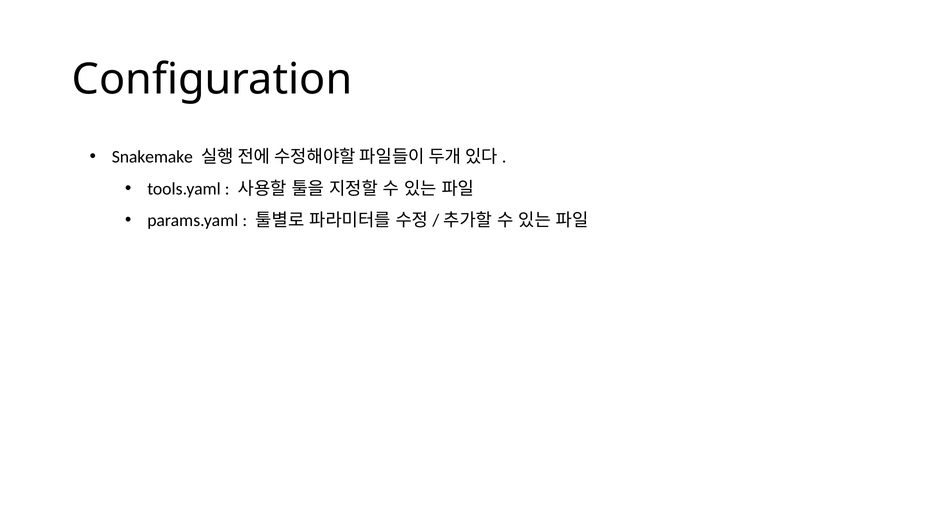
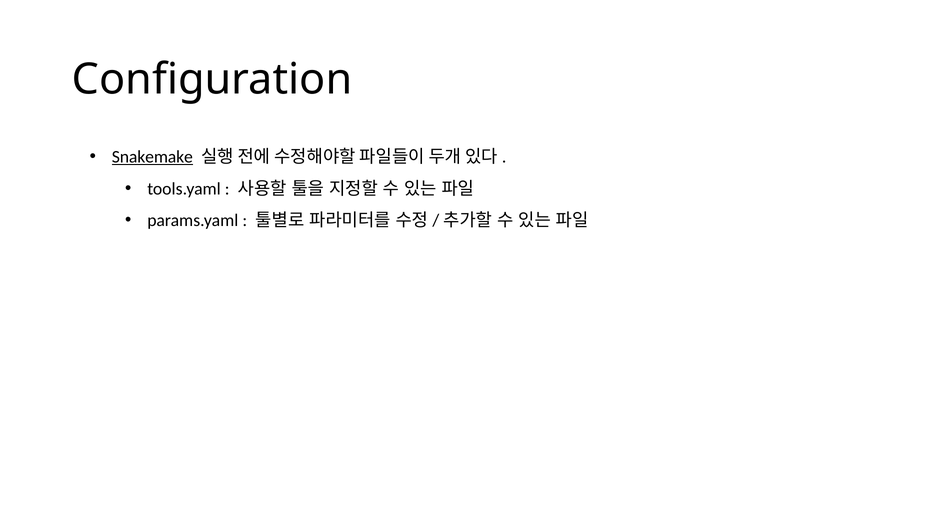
Snakemake underline: none -> present
